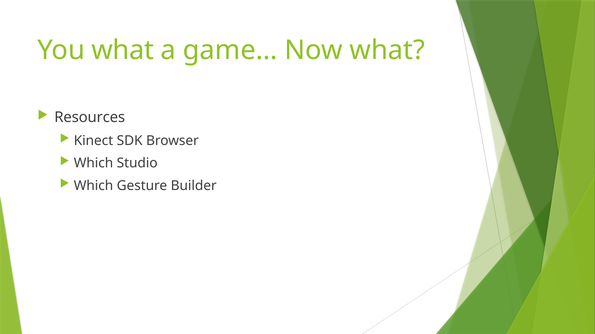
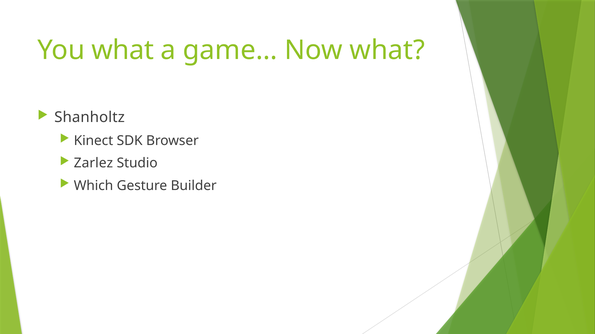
Resources: Resources -> Shanholtz
Which at (93, 163): Which -> Zarlez
